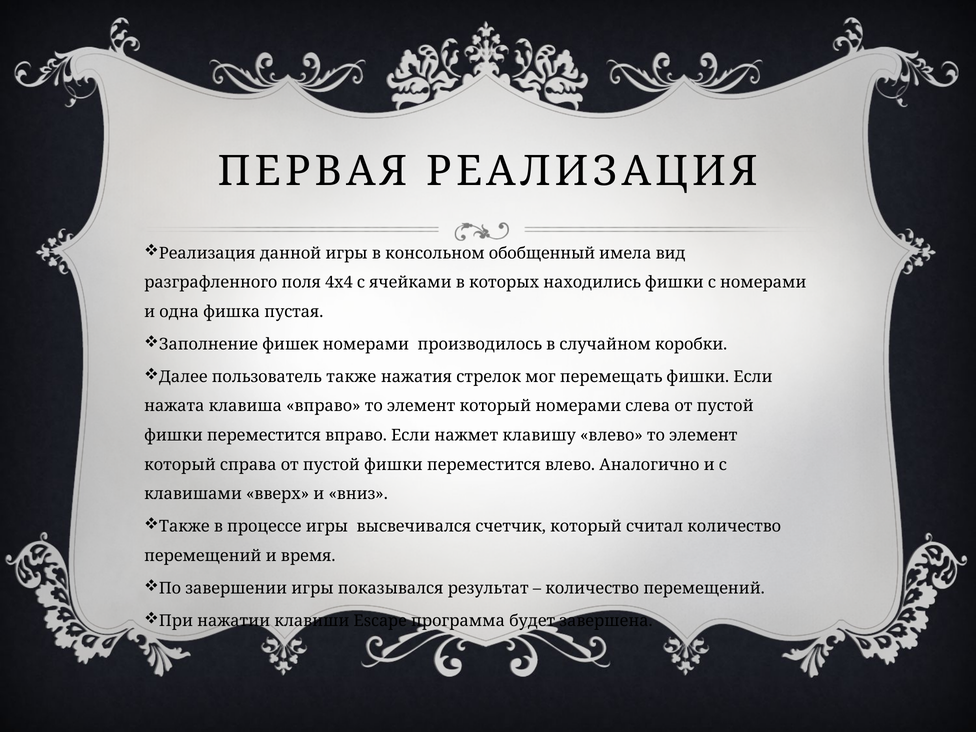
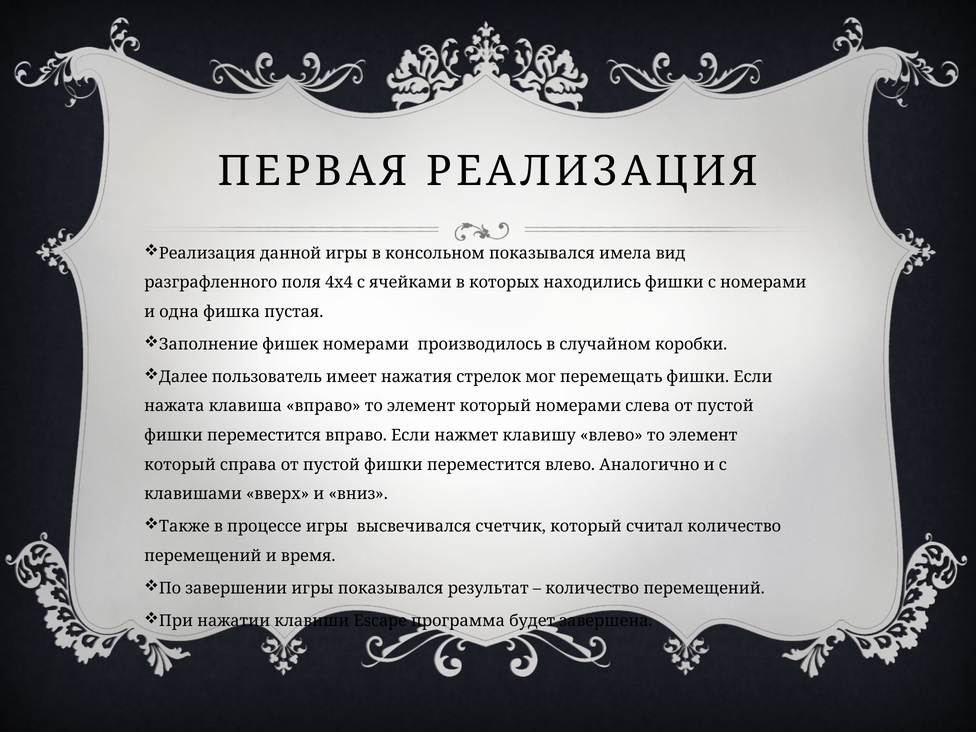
консольном обобщенный: обобщенный -> показывался
пользователь также: также -> имеет
